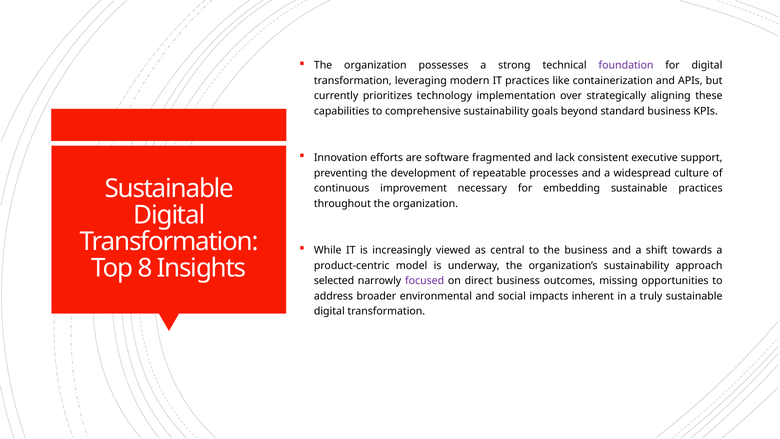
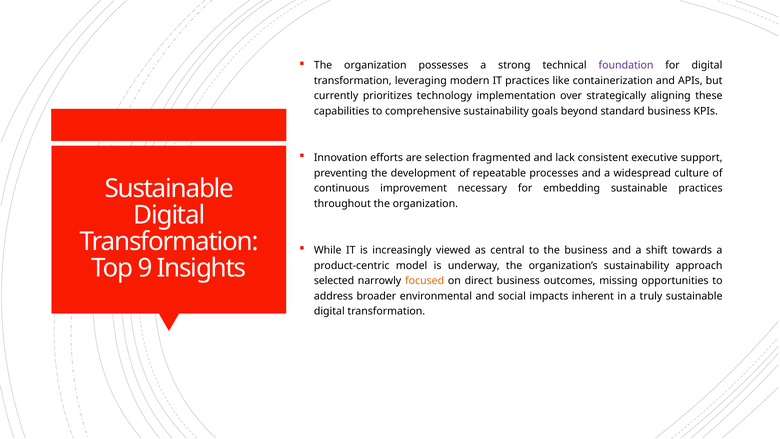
software: software -> selection
8: 8 -> 9
focused colour: purple -> orange
